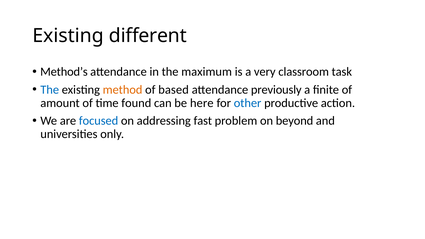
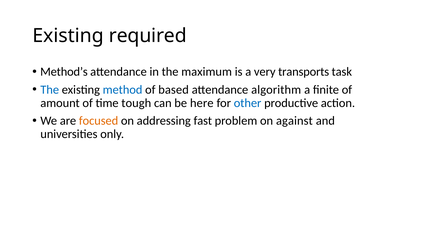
different: different -> required
classroom: classroom -> transports
method colour: orange -> blue
previously: previously -> algorithm
found: found -> tough
focused colour: blue -> orange
beyond: beyond -> against
